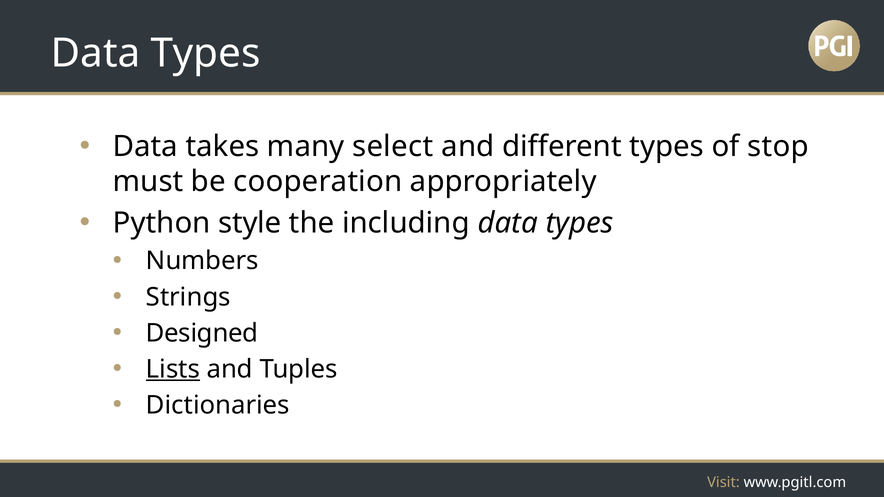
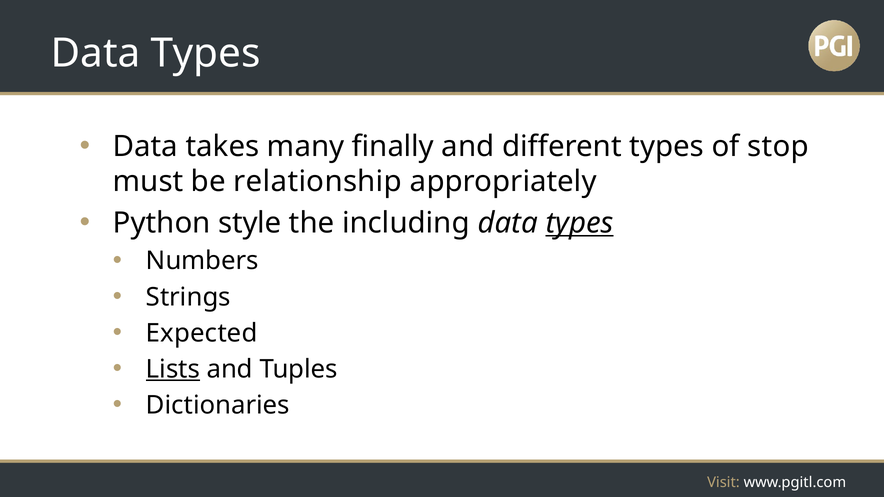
select: select -> finally
cooperation: cooperation -> relationship
types at (580, 223) underline: none -> present
Designed: Designed -> Expected
